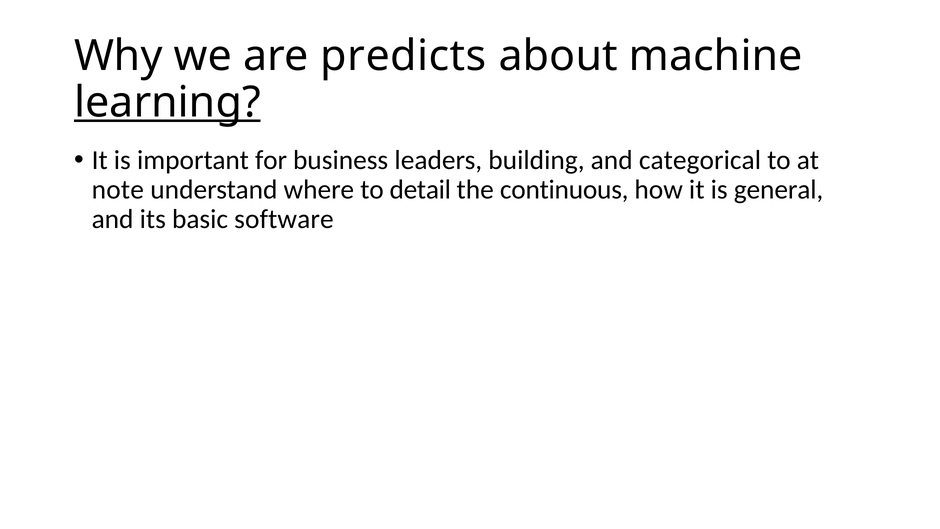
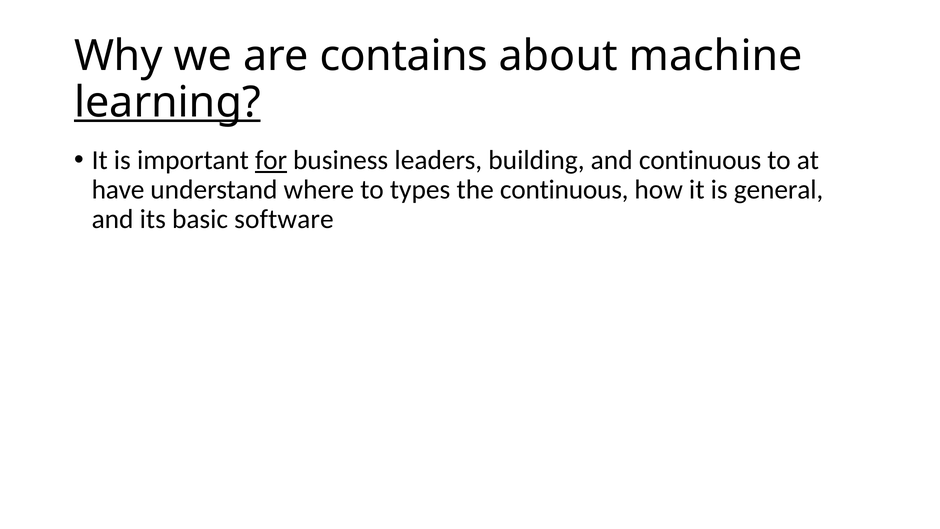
predicts: predicts -> contains
for underline: none -> present
and categorical: categorical -> continuous
note: note -> have
detail: detail -> types
